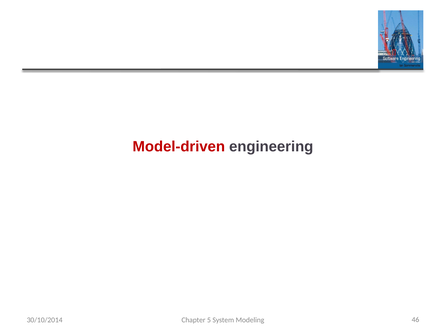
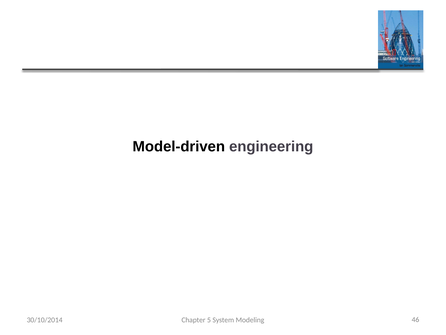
Model-driven colour: red -> black
